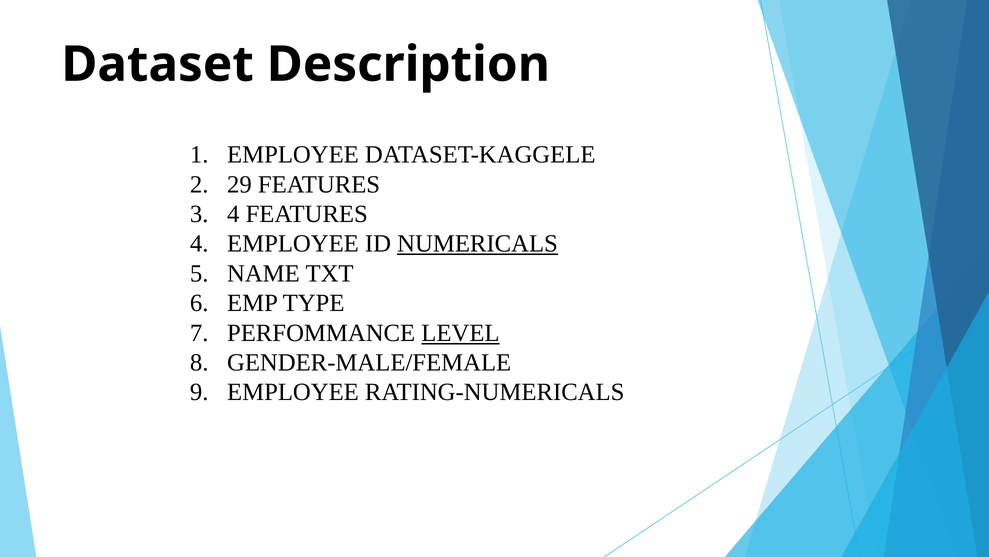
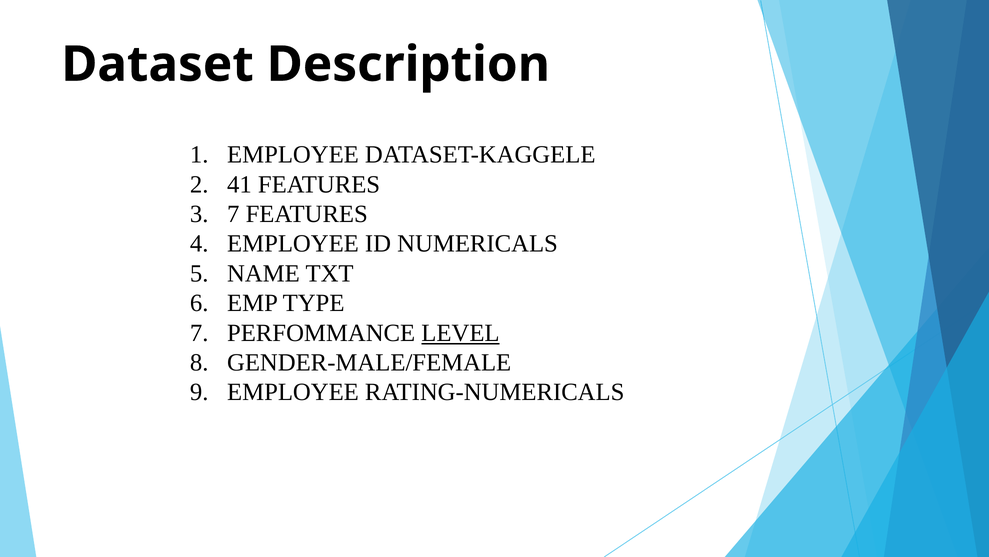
29: 29 -> 41
4 at (233, 214): 4 -> 7
NUMERICALS underline: present -> none
